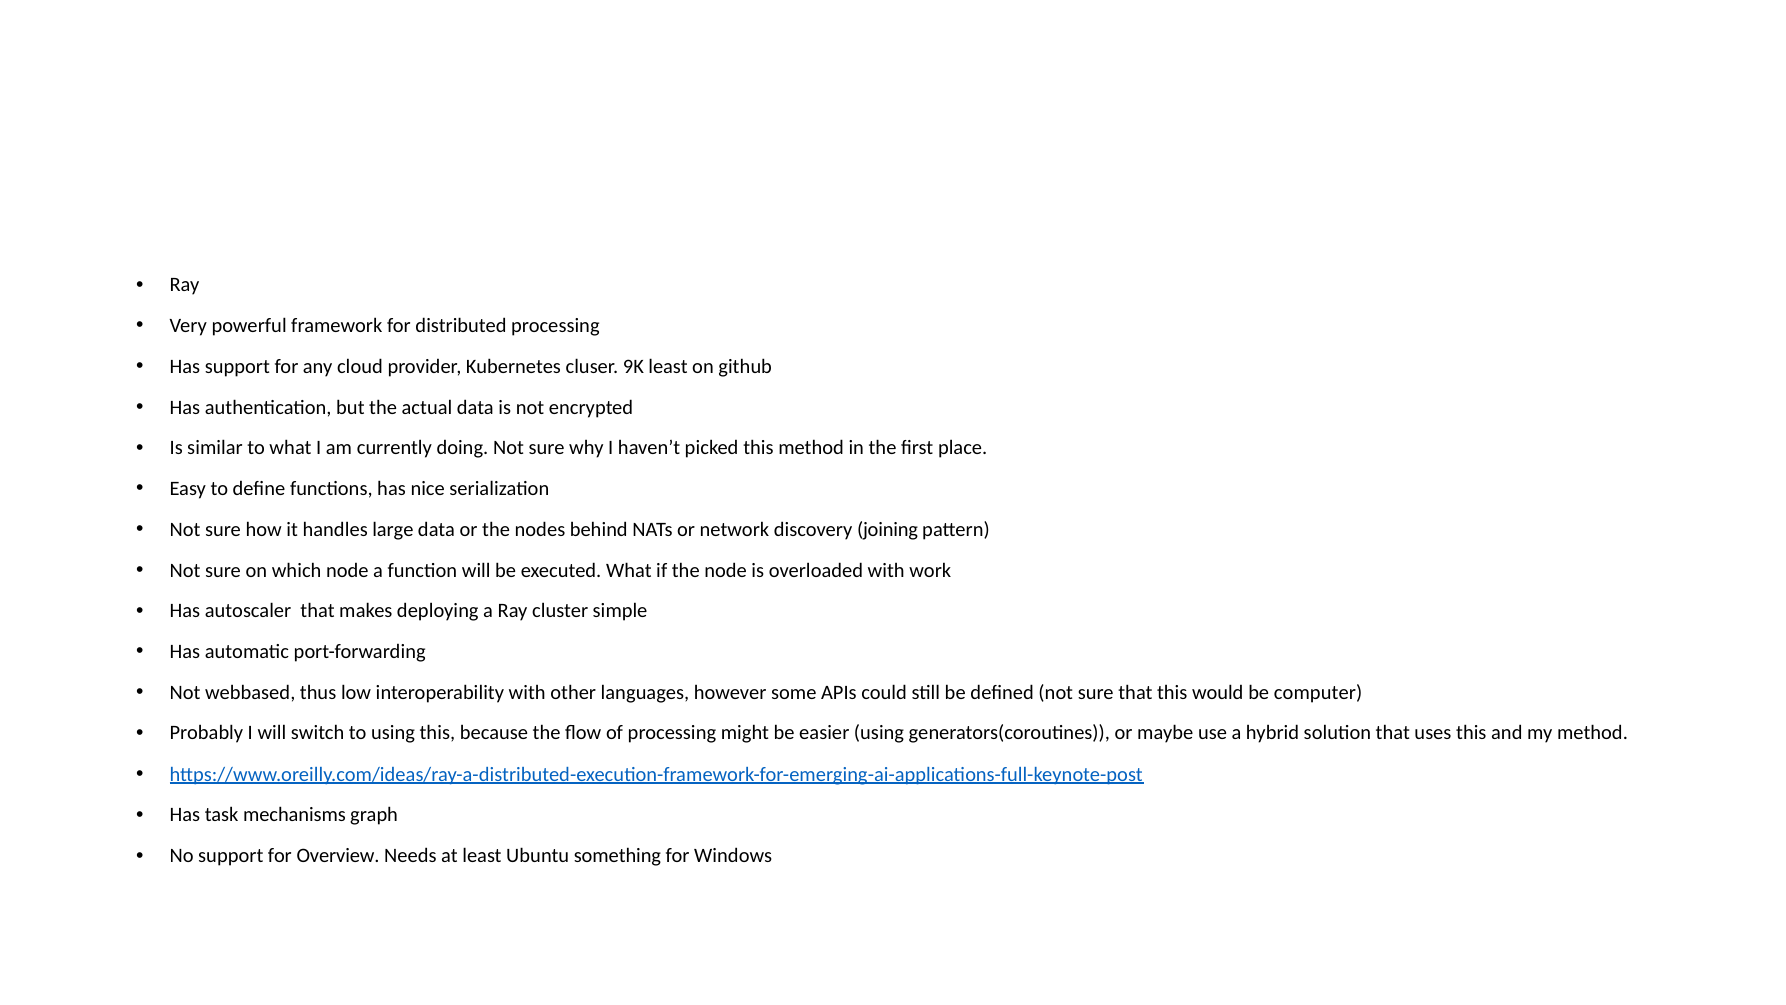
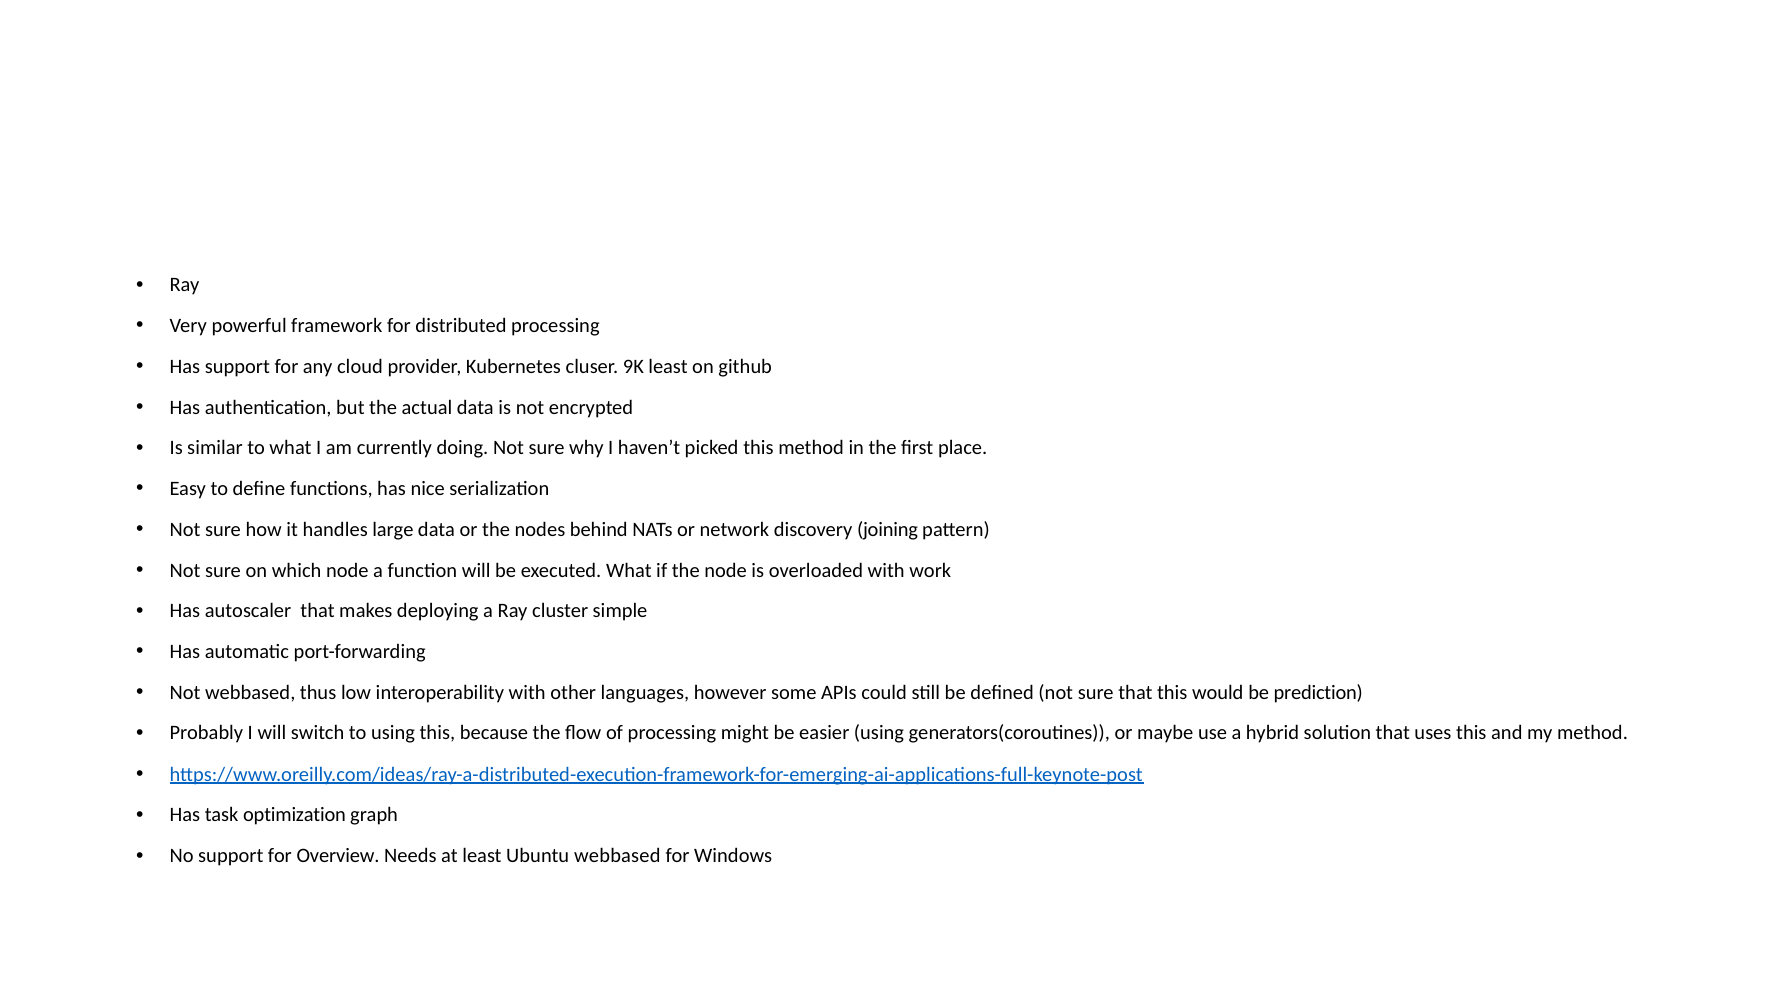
computer: computer -> prediction
mechanisms: mechanisms -> optimization
Ubuntu something: something -> webbased
